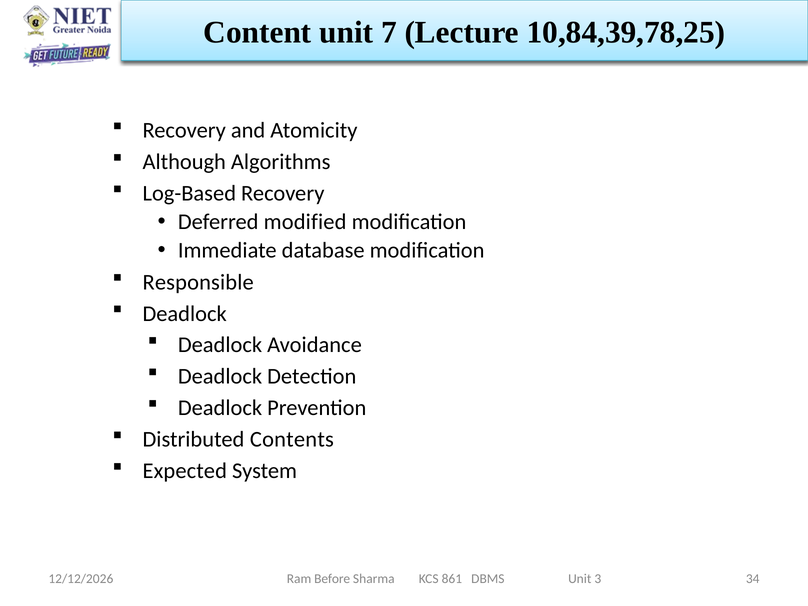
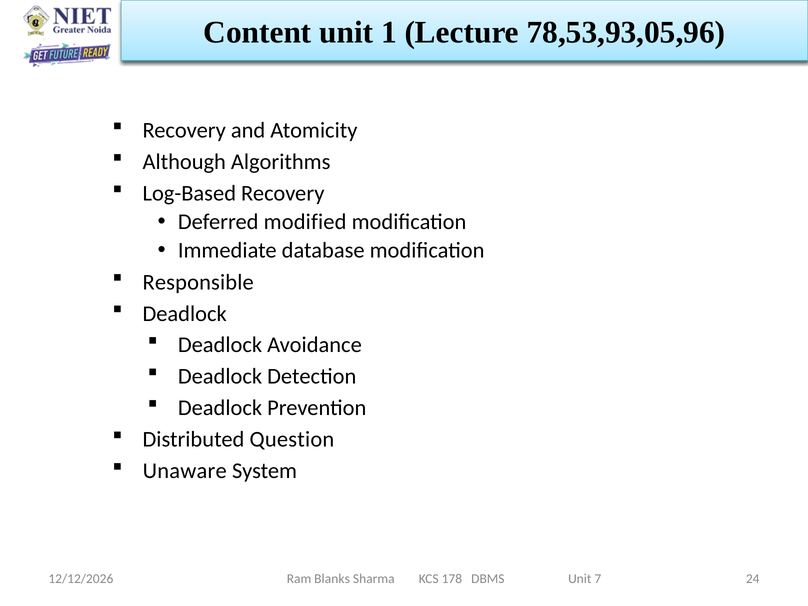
7: 7 -> 1
10,84,39,78,25: 10,84,39,78,25 -> 78,53,93,05,96
Contents: Contents -> Question
Expected: Expected -> Unaware
34: 34 -> 24
Before: Before -> Blanks
861: 861 -> 178
3: 3 -> 7
